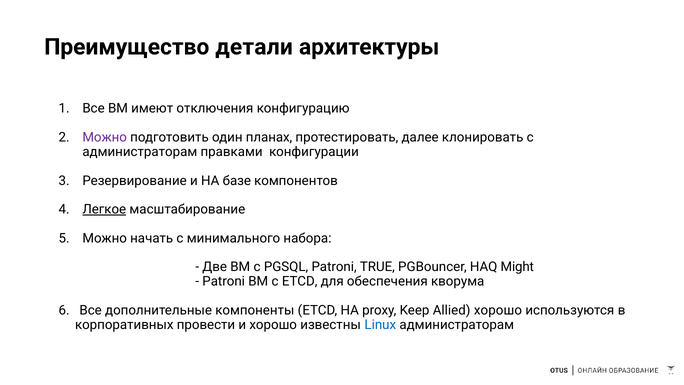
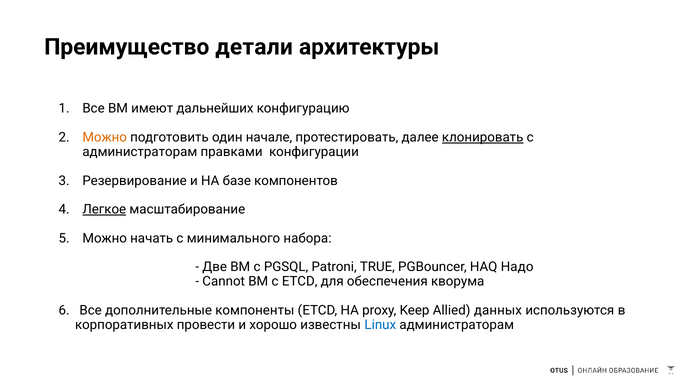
отключения: отключения -> дальнейших
Можно at (105, 137) colour: purple -> orange
планах: планах -> начале
клонировать underline: none -> present
Might: Might -> Надо
Patroni at (224, 281): Patroni -> Cannot
Allied хорошо: хорошо -> данных
